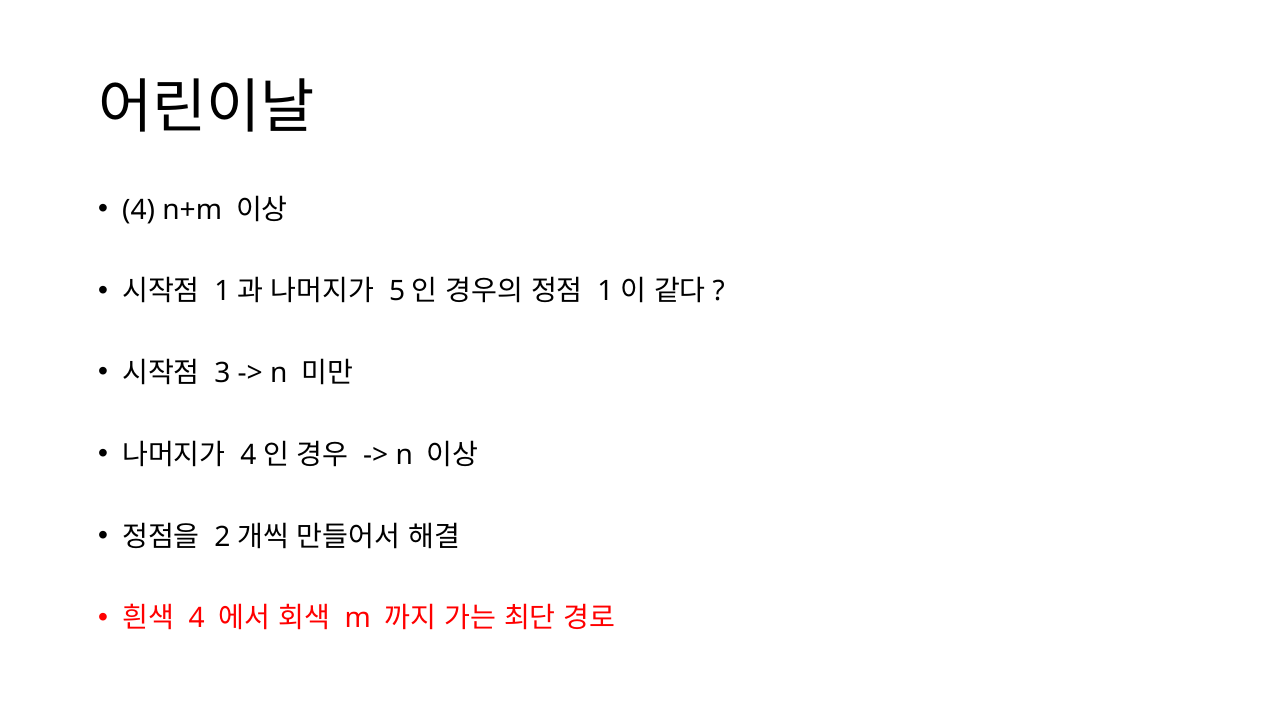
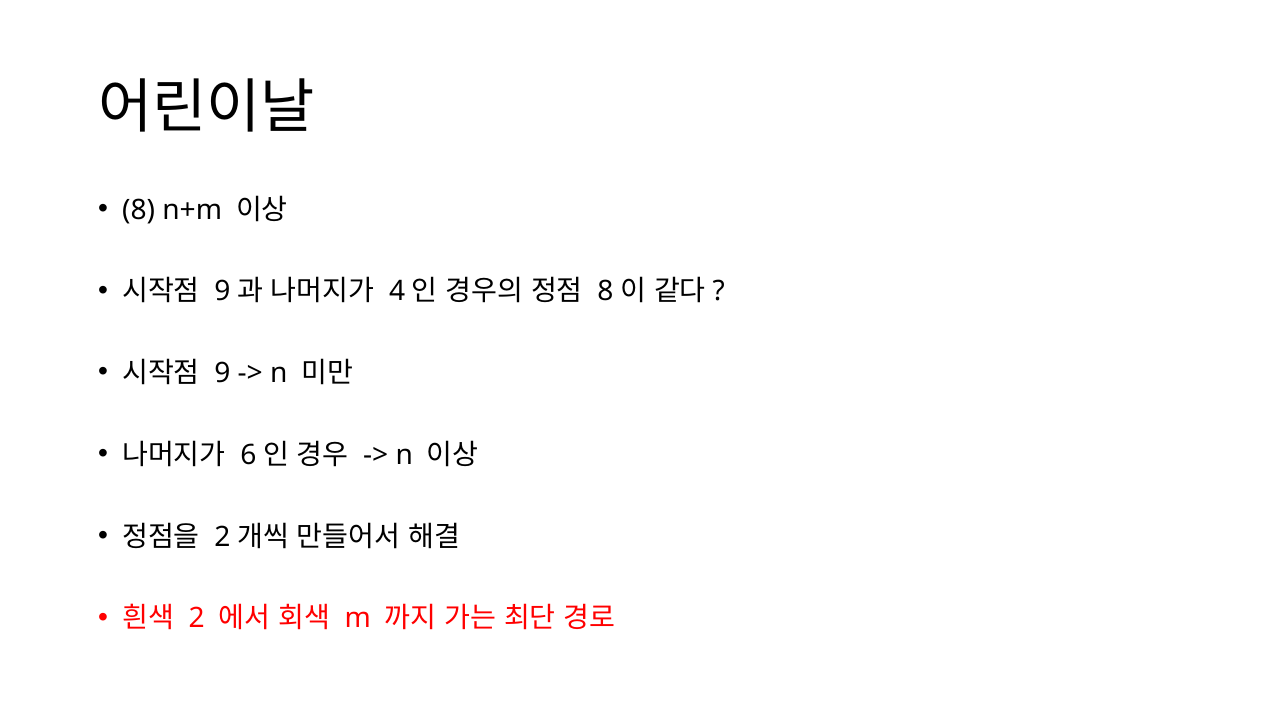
4 at (139, 210): 4 -> 8
1 at (222, 292): 1 -> 9
5: 5 -> 4
1 at (606, 292): 1 -> 8
3 at (222, 374): 3 -> 9
4 at (248, 455): 4 -> 6
4 at (197, 619): 4 -> 2
